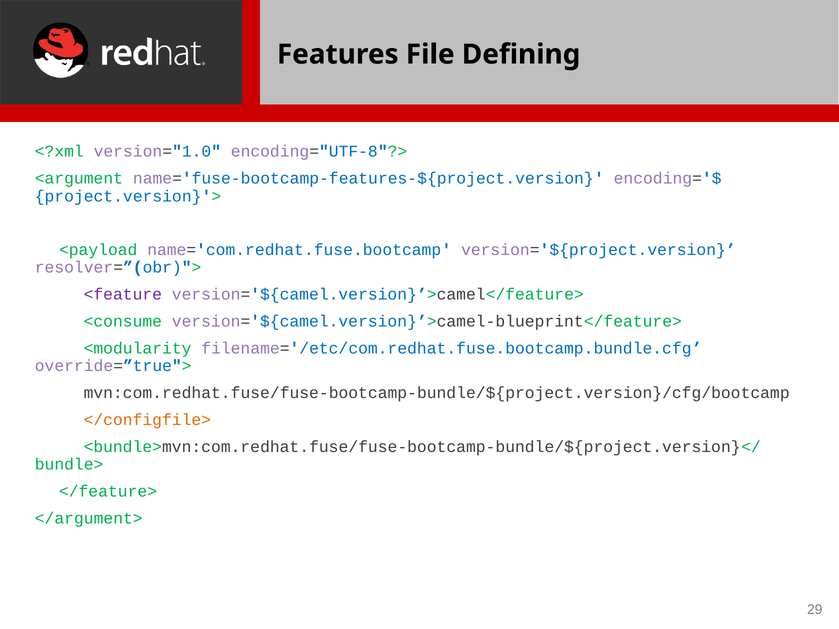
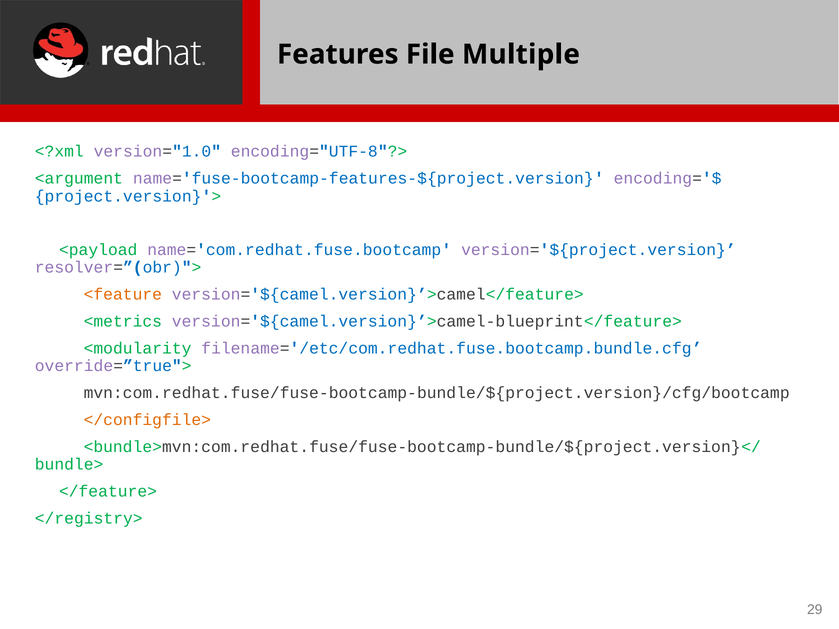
Defining: Defining -> Multiple
<feature colour: purple -> orange
<consume: <consume -> <metrics
</argument>: </argument> -> </registry>
